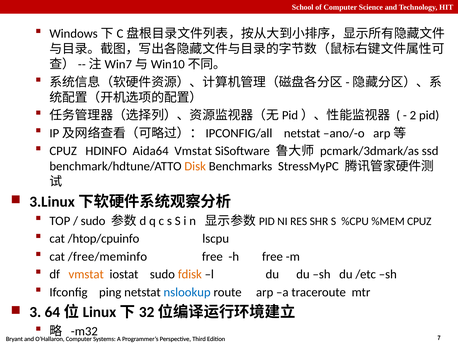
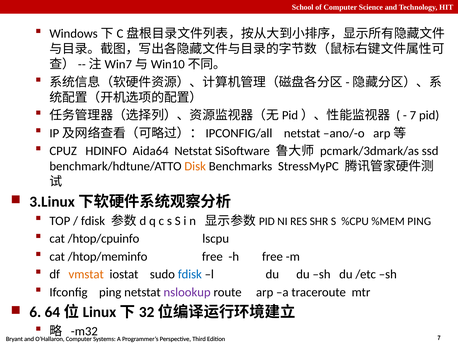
2 at (413, 115): 2 -> 7
Aida64 Vmstat: Vmstat -> Netstat
sudo at (93, 221): sudo -> fdisk
%MEM CPUZ: CPUZ -> PING
/free/meminfo: /free/meminfo -> /htop/meminfo
fdisk at (190, 274) colour: orange -> blue
nslookup colour: blue -> purple
3: 3 -> 6
